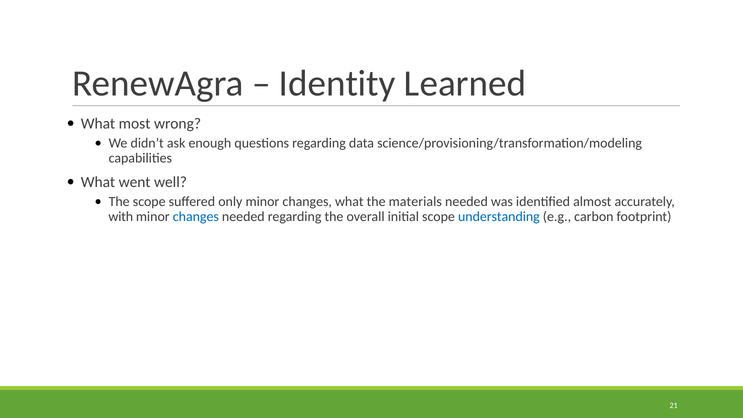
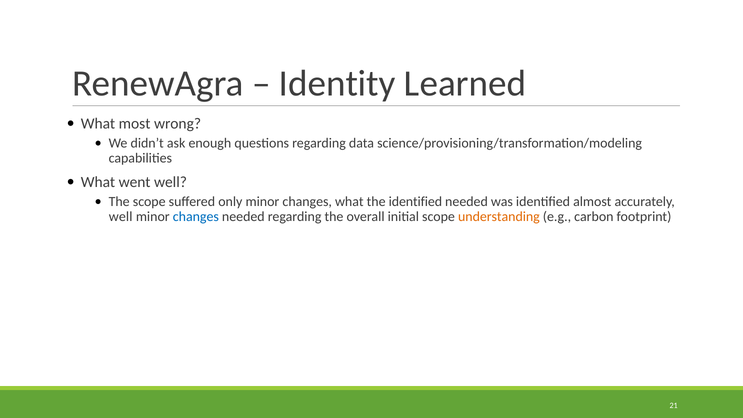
the materials: materials -> identified
with at (121, 217): with -> well
understanding colour: blue -> orange
